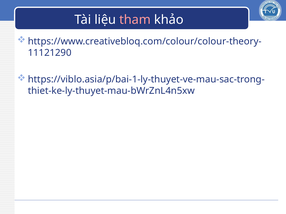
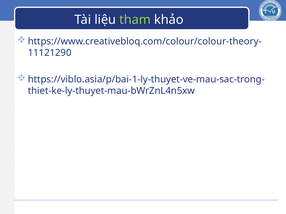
tham colour: pink -> light green
